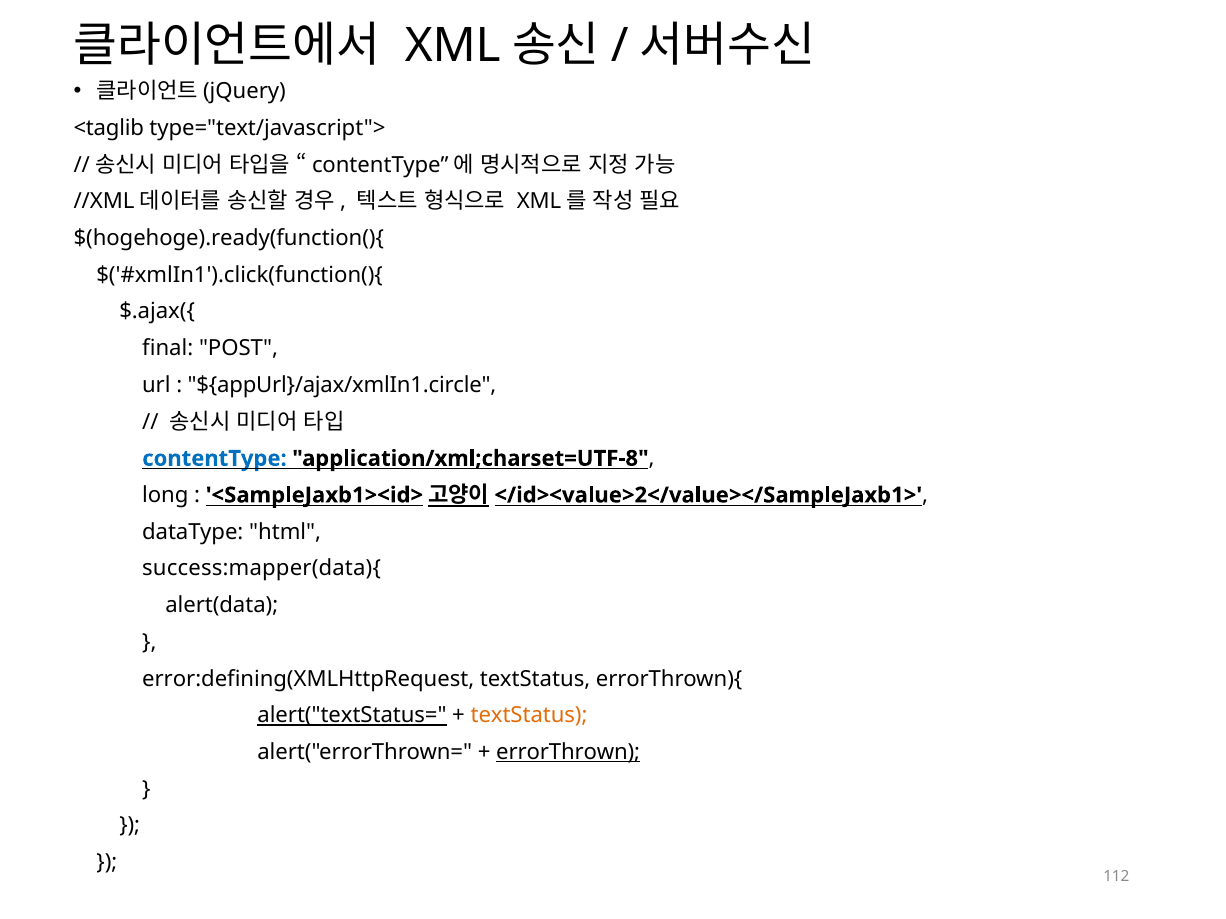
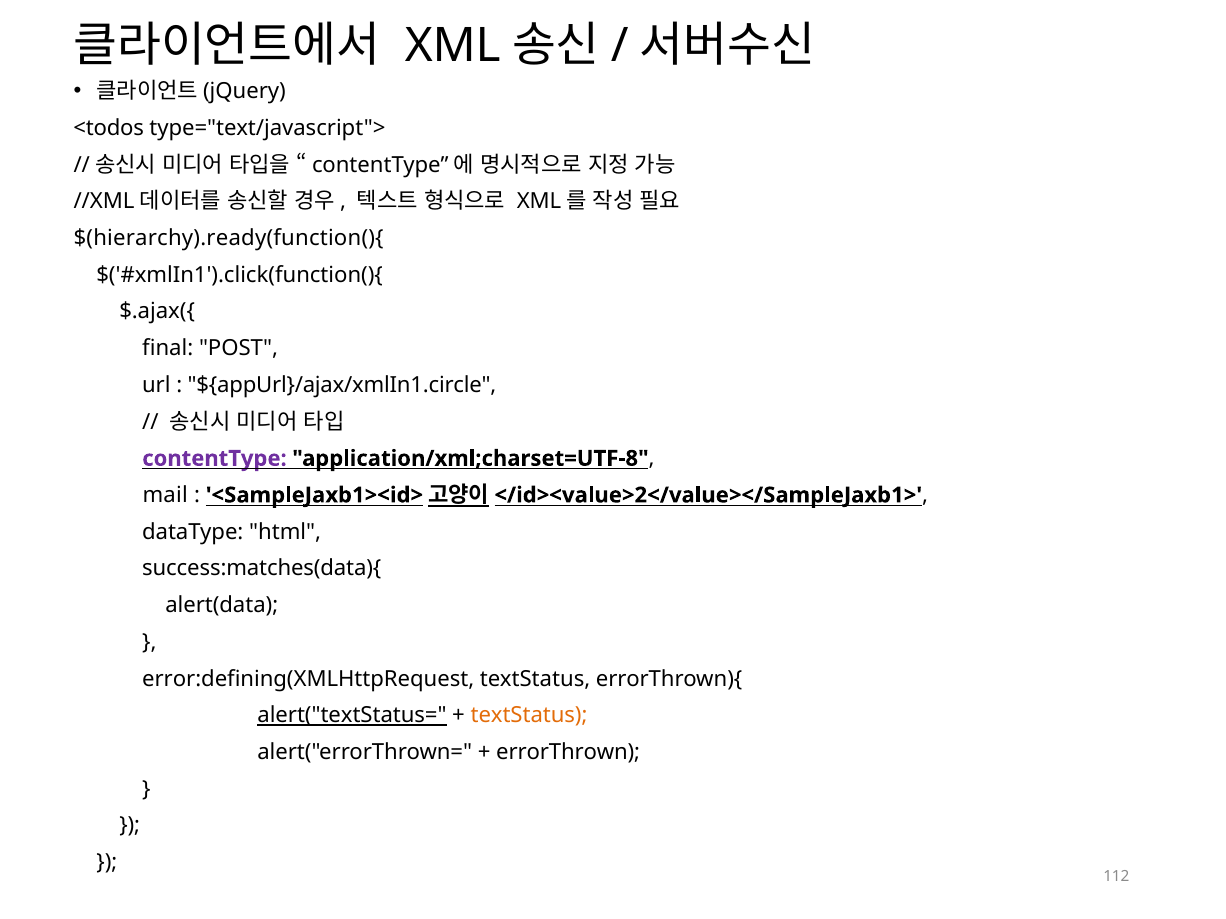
<taglib: <taglib -> <todos
$(hogehoge).ready(function(){: $(hogehoge).ready(function(){ -> $(hierarchy).ready(function(){
contentType colour: blue -> purple
long: long -> mail
success:mapper(data){: success:mapper(data){ -> success:matches(data){
errorThrown underline: present -> none
